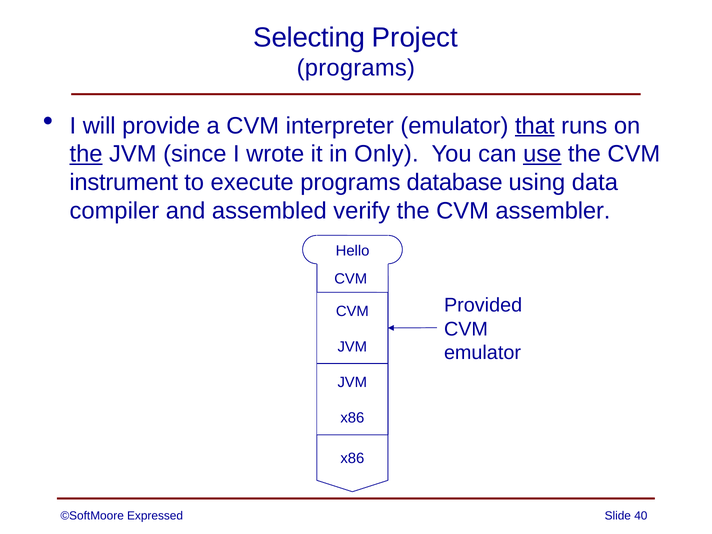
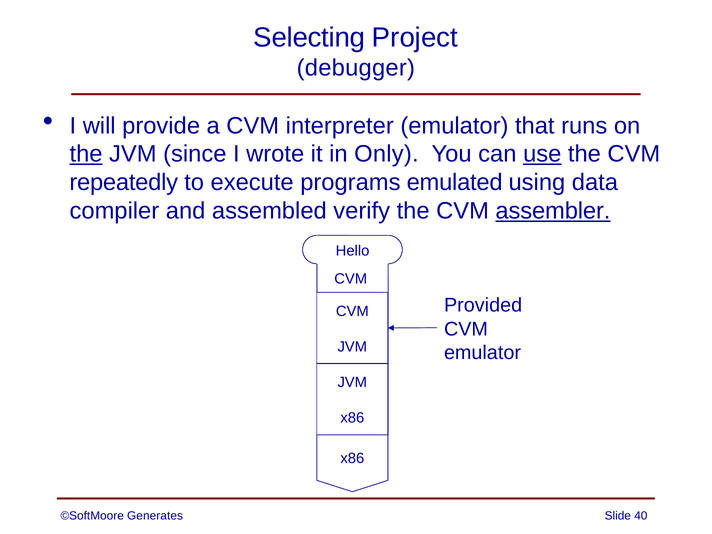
programs at (356, 68): programs -> debugger
that underline: present -> none
instrument: instrument -> repeatedly
database: database -> emulated
assembler underline: none -> present
Expressed: Expressed -> Generates
